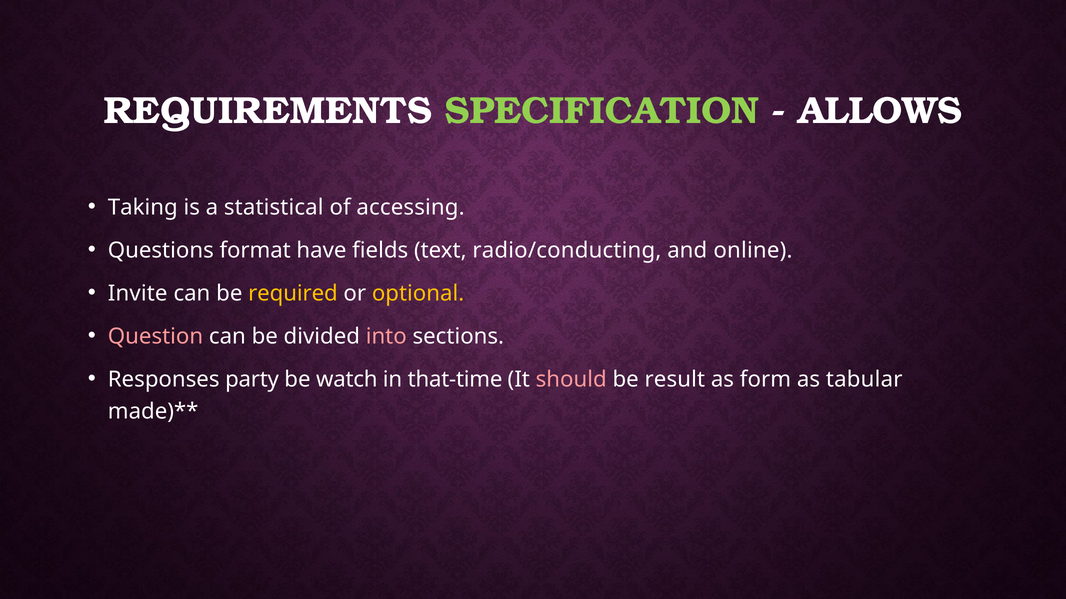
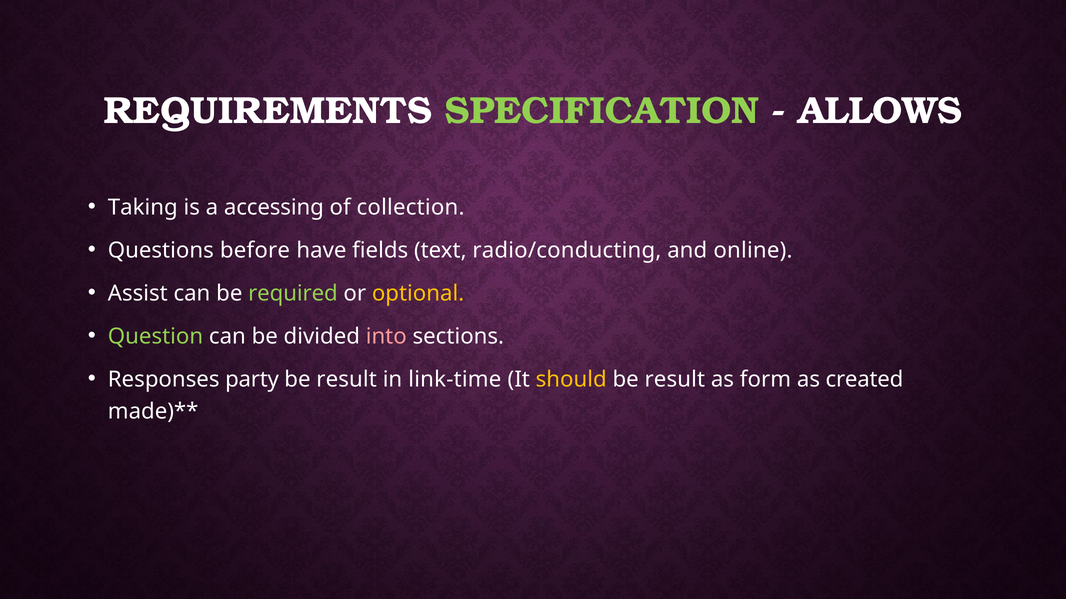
statistical: statistical -> accessing
accessing: accessing -> collection
format: format -> before
Invite: Invite -> Assist
required colour: yellow -> light green
Question colour: pink -> light green
watch at (347, 380): watch -> result
that-time: that-time -> link-time
should colour: pink -> yellow
tabular: tabular -> created
